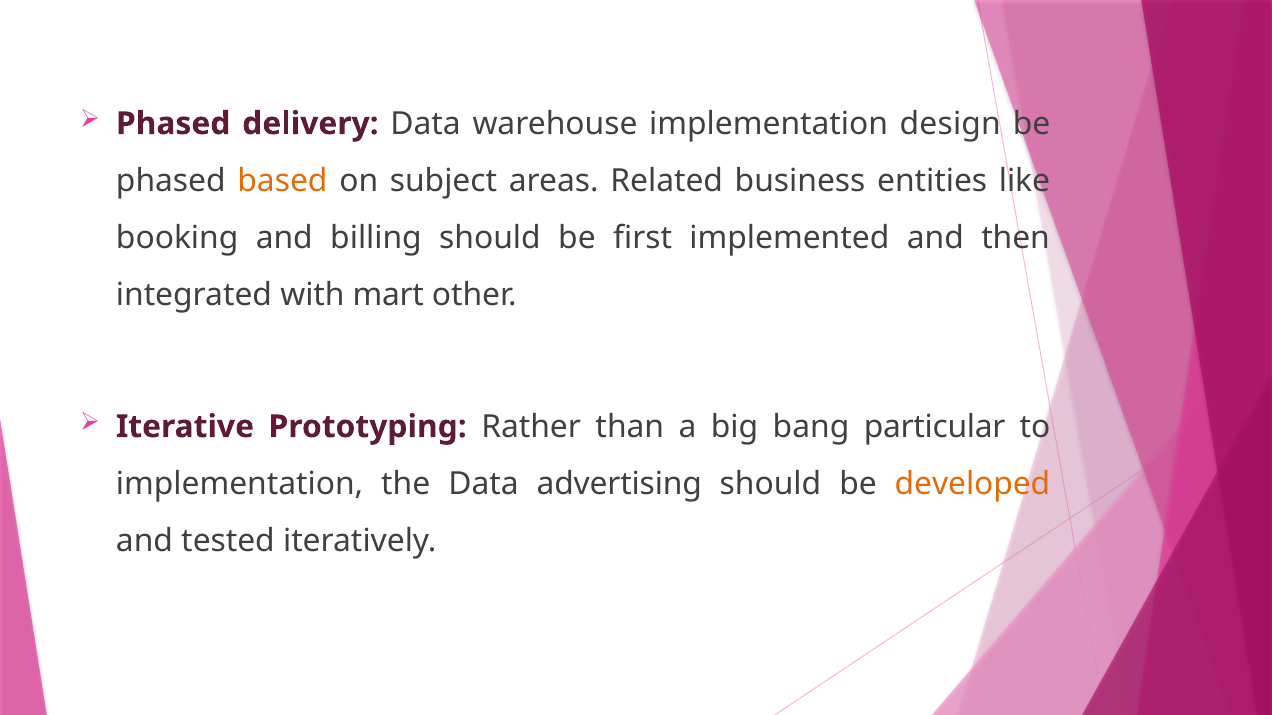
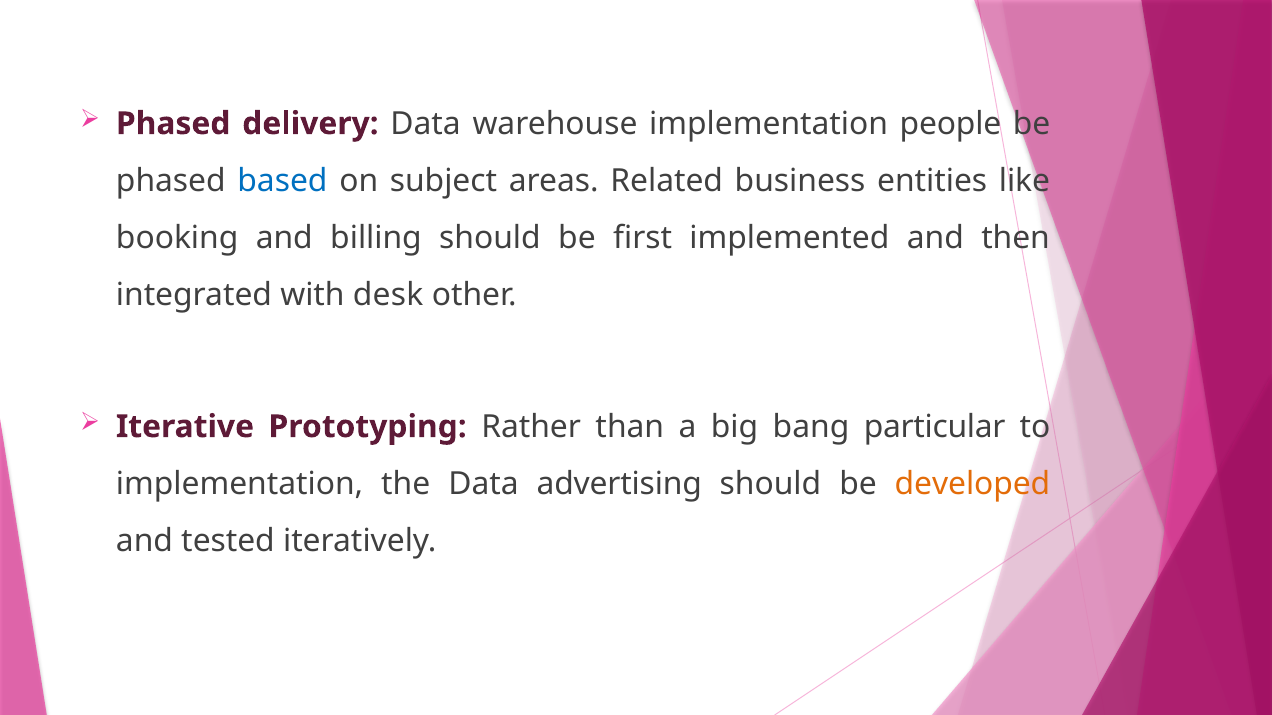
design: design -> people
based colour: orange -> blue
mart: mart -> desk
